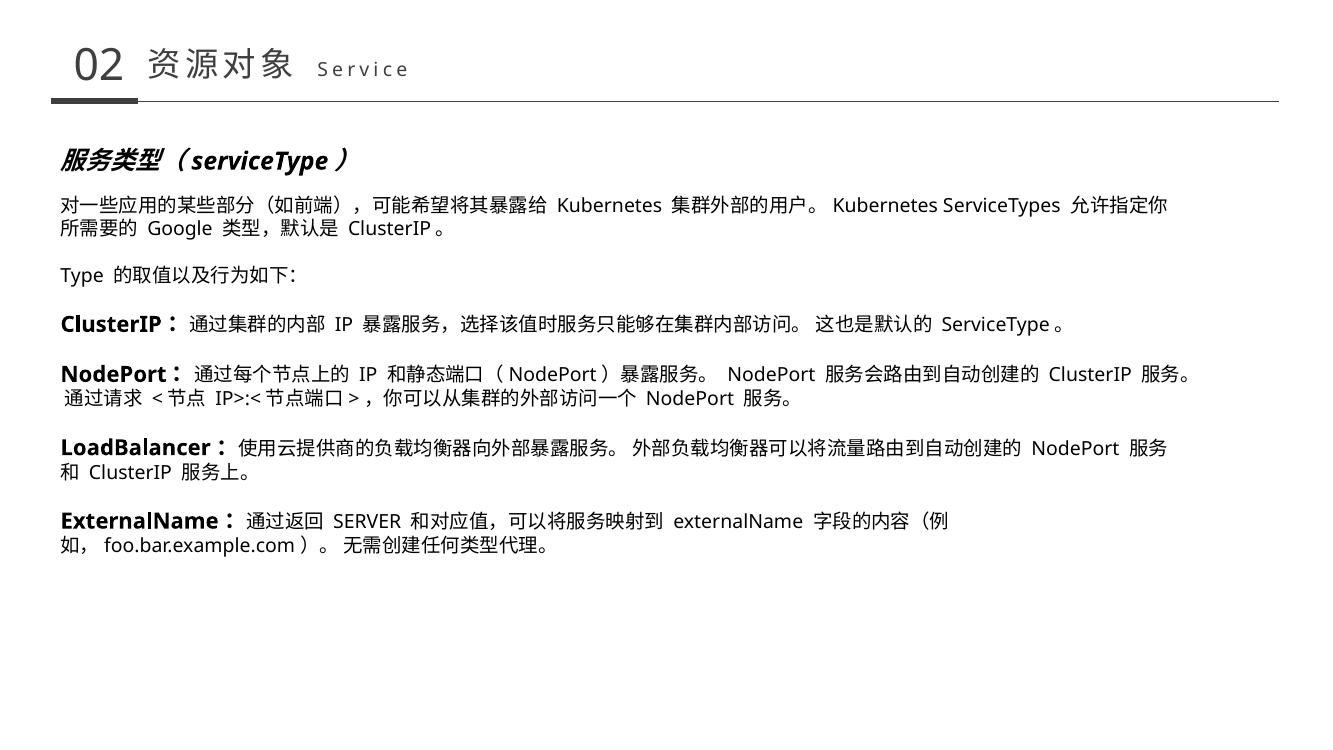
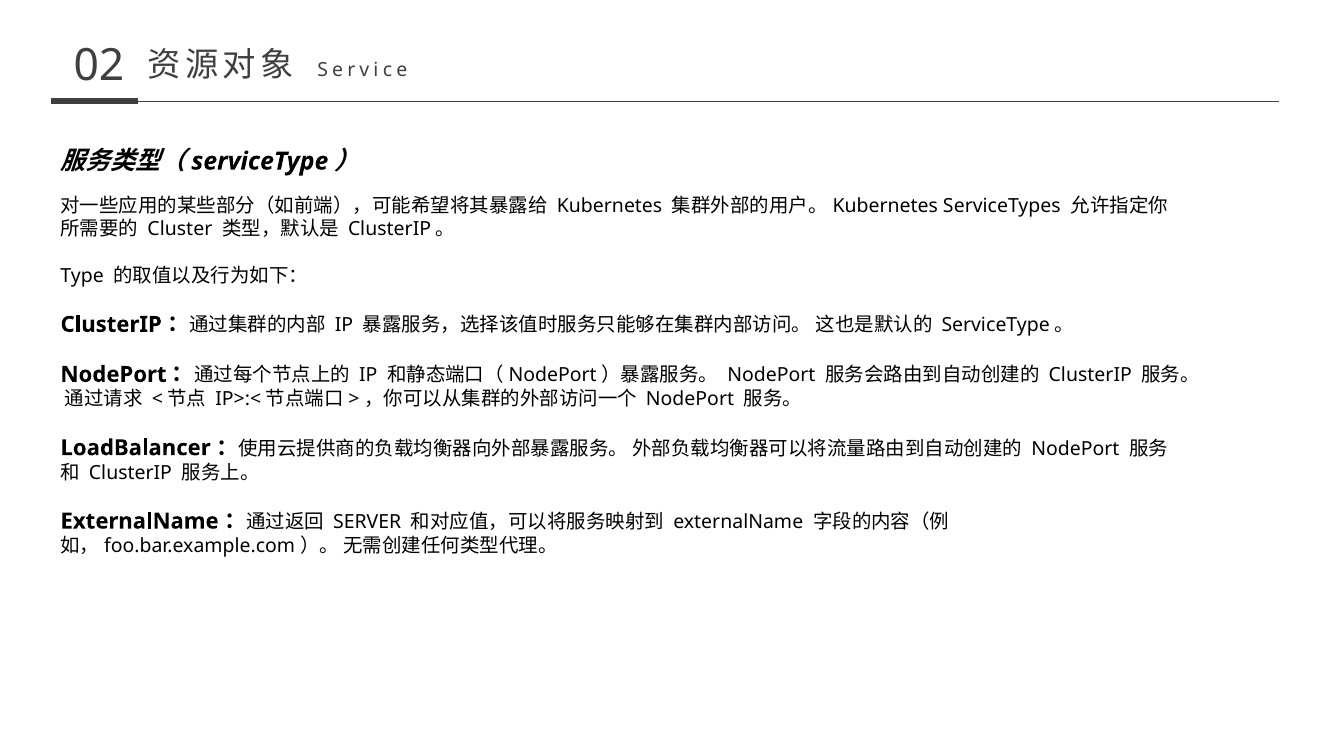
Google: Google -> Cluster
